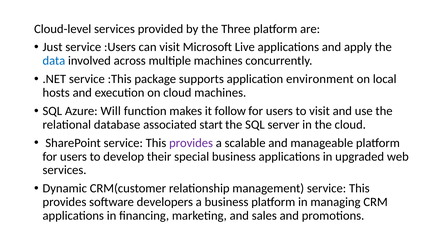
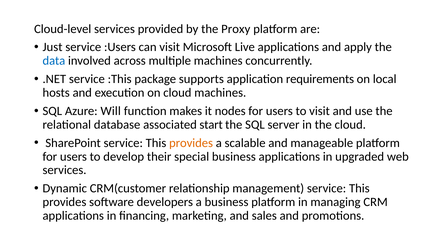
Three: Three -> Proxy
environment: environment -> requirements
follow: follow -> nodes
provides at (191, 143) colour: purple -> orange
